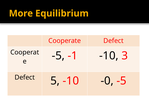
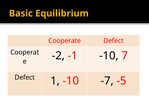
More: More -> Basic
-5 at (58, 56): -5 -> -2
3: 3 -> 7
5: 5 -> 1
-0: -0 -> -7
